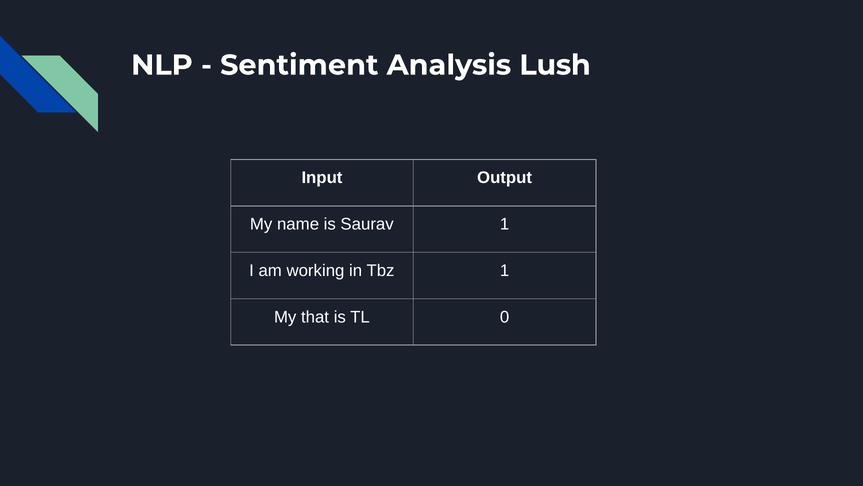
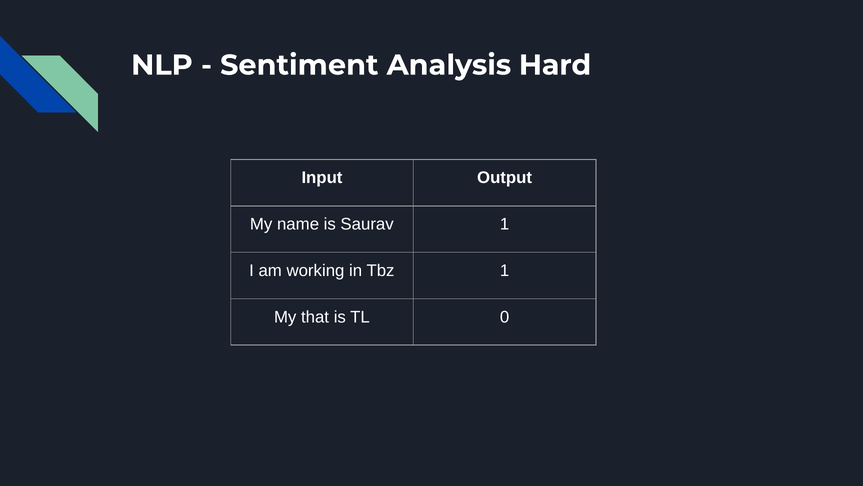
Lush: Lush -> Hard
